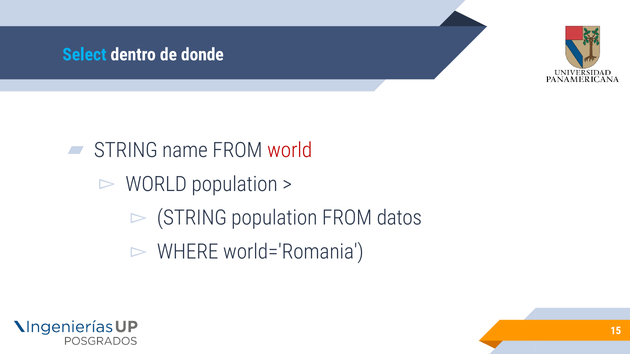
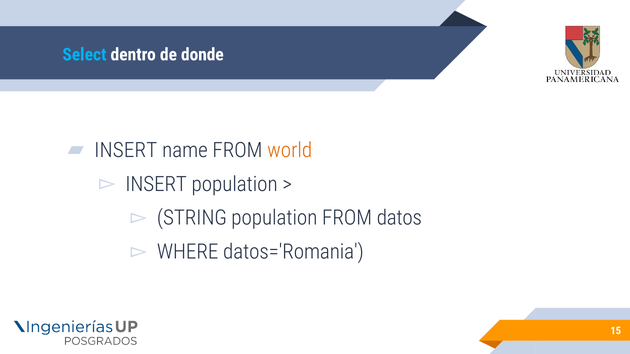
STRING at (126, 150): STRING -> INSERT
world at (290, 150) colour: red -> orange
WORLD at (156, 184): WORLD -> INSERT
world='Romania: world='Romania -> datos='Romania
